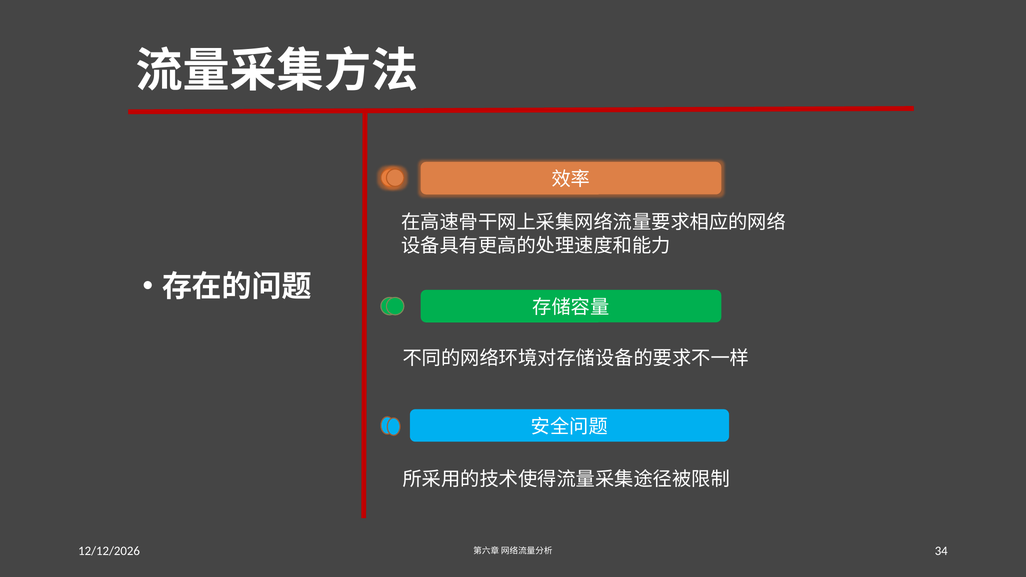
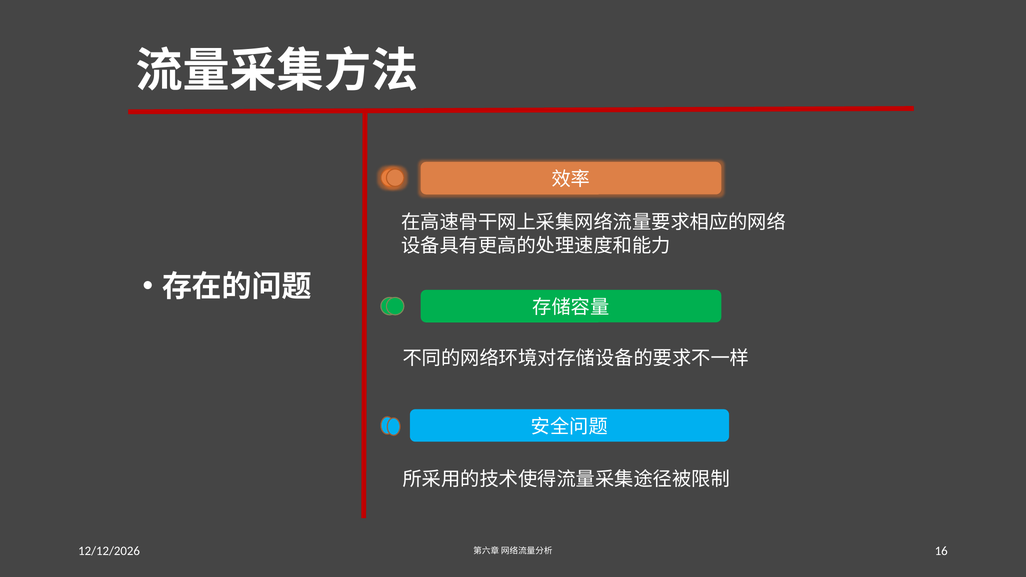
34: 34 -> 16
